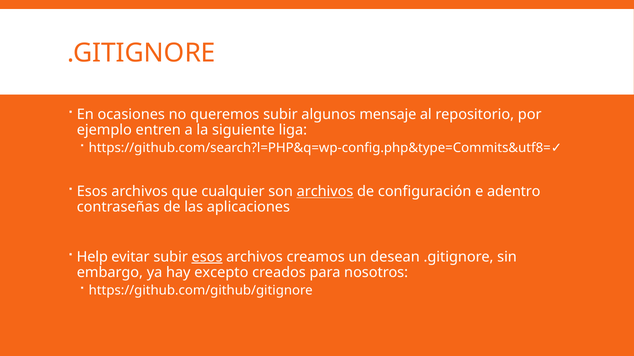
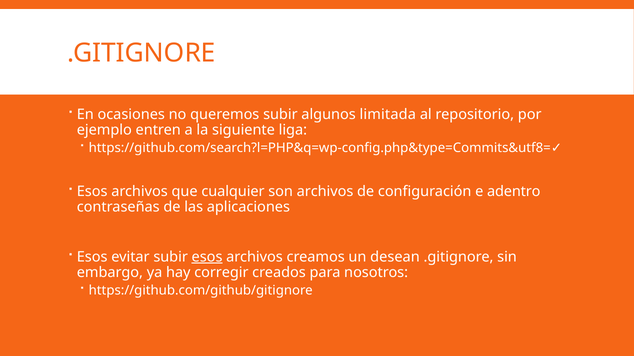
mensaje: mensaje -> limitada
archivos at (325, 192) underline: present -> none
Help at (92, 257): Help -> Esos
excepto: excepto -> corregir
